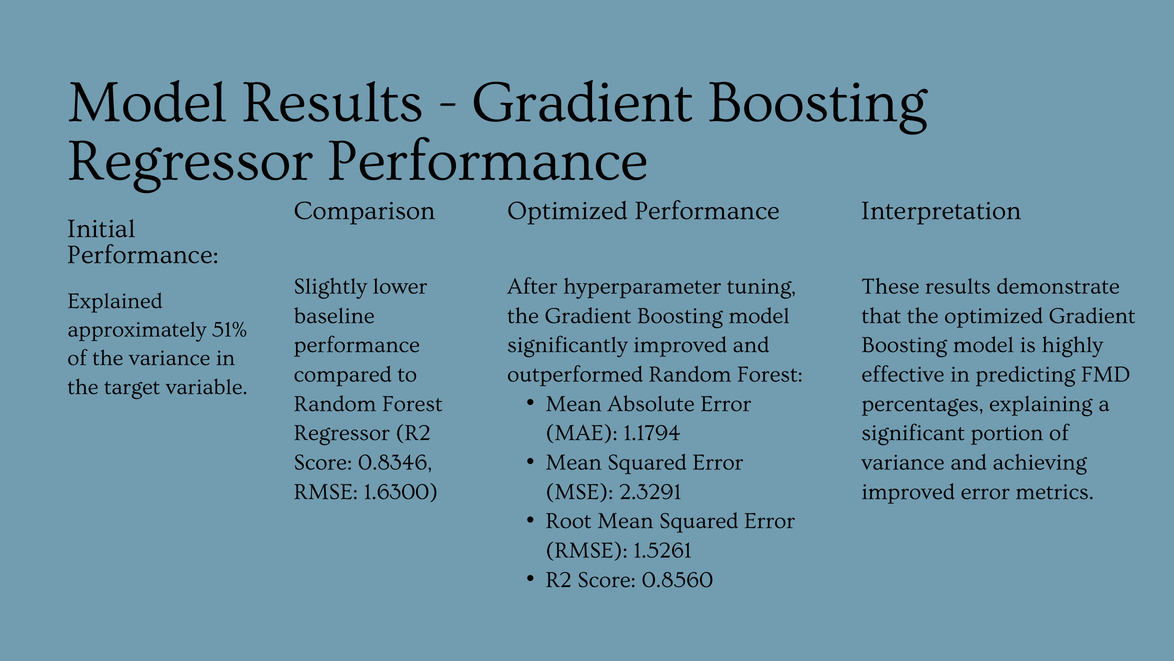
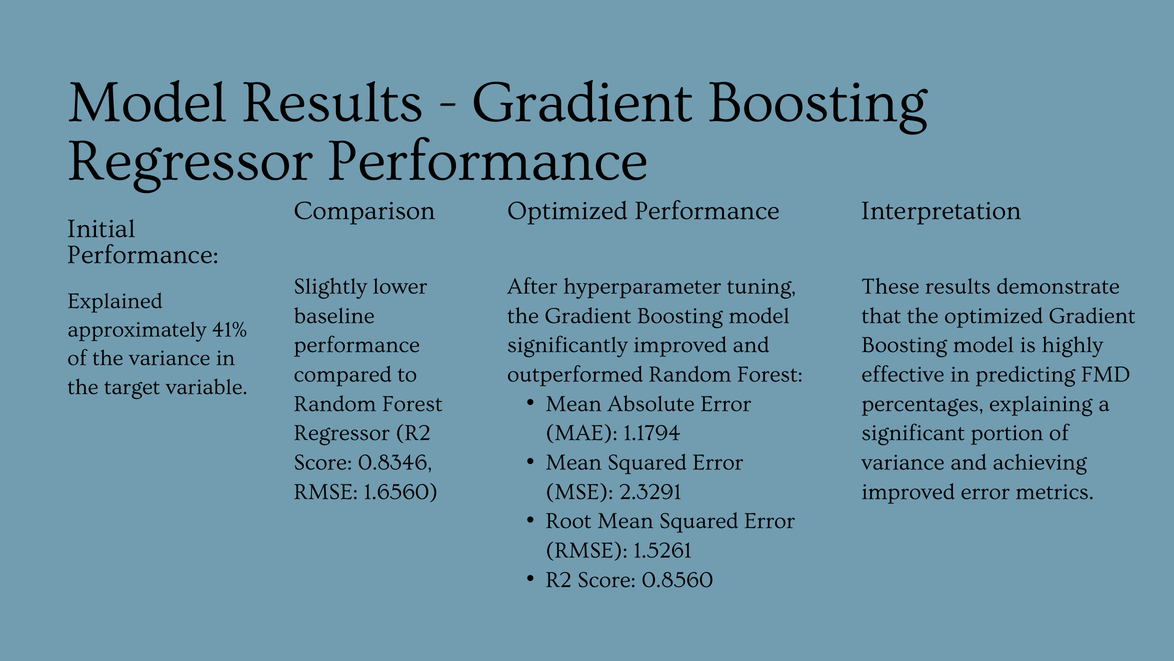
51%: 51% -> 41%
1.6300: 1.6300 -> 1.6560
